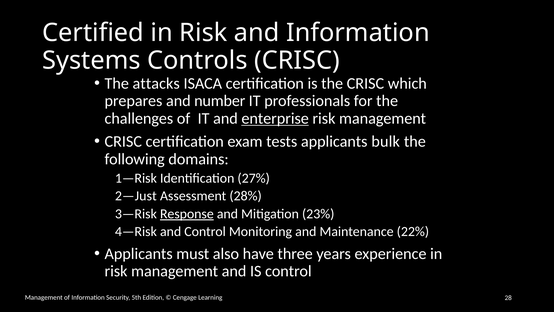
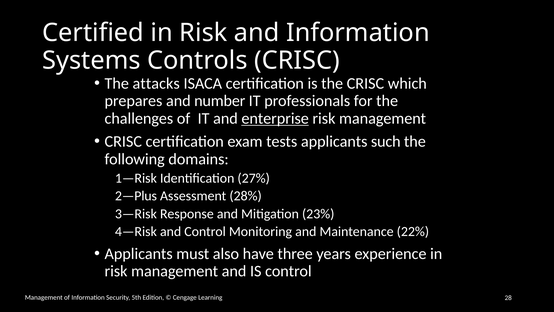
bulk: bulk -> such
2—Just: 2—Just -> 2—Plus
Response underline: present -> none
